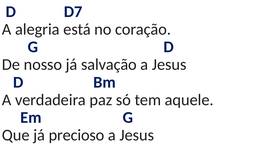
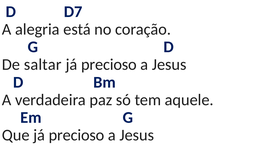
nosso: nosso -> saltar
salvação at (109, 64): salvação -> precioso
